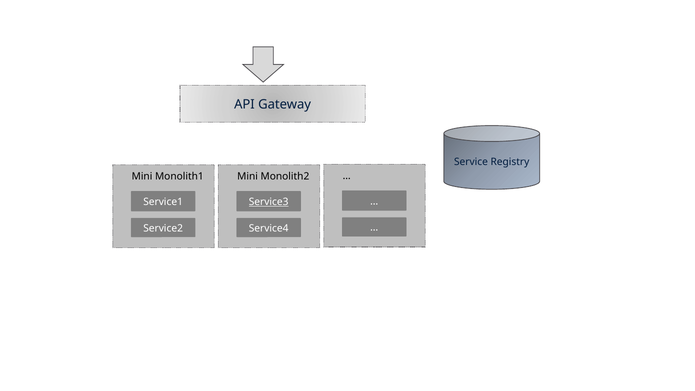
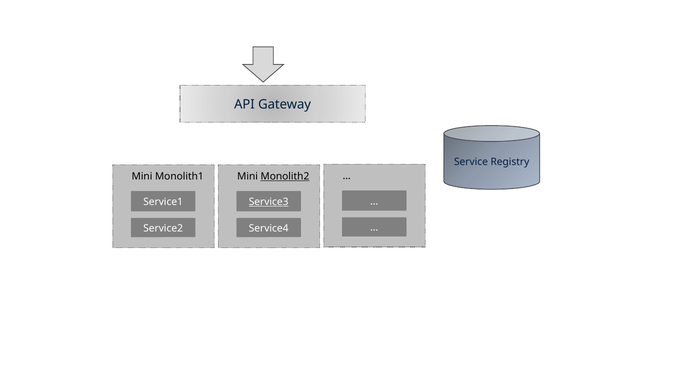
Monolith2 underline: none -> present
